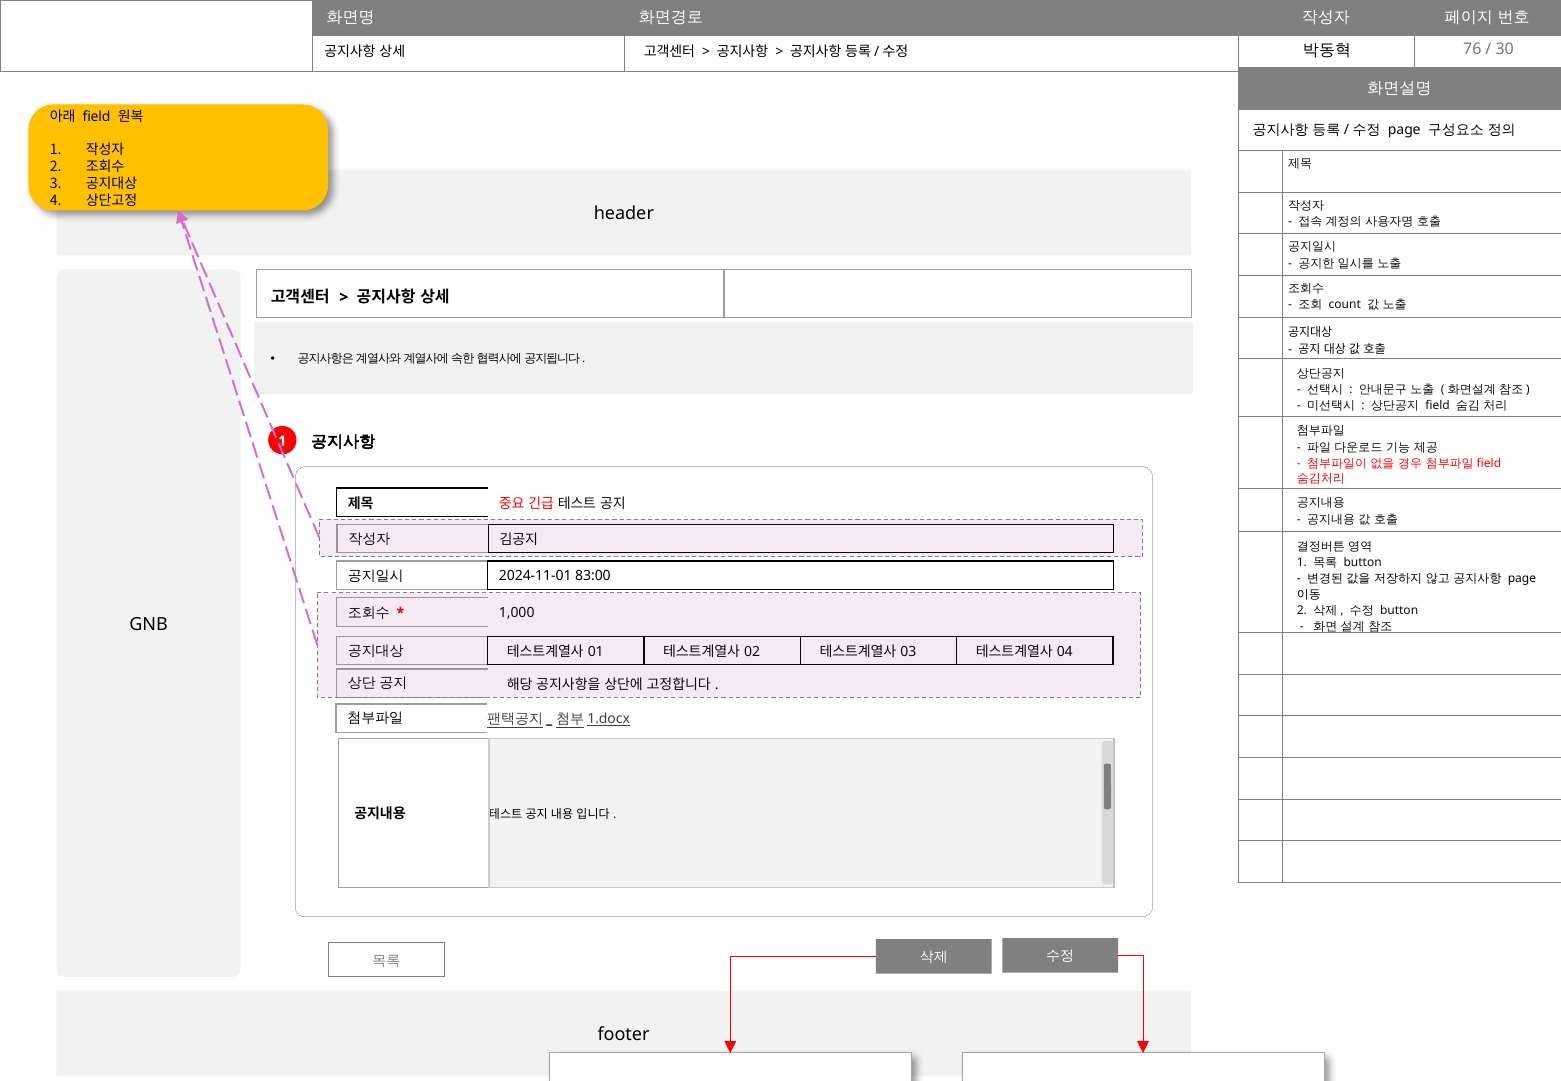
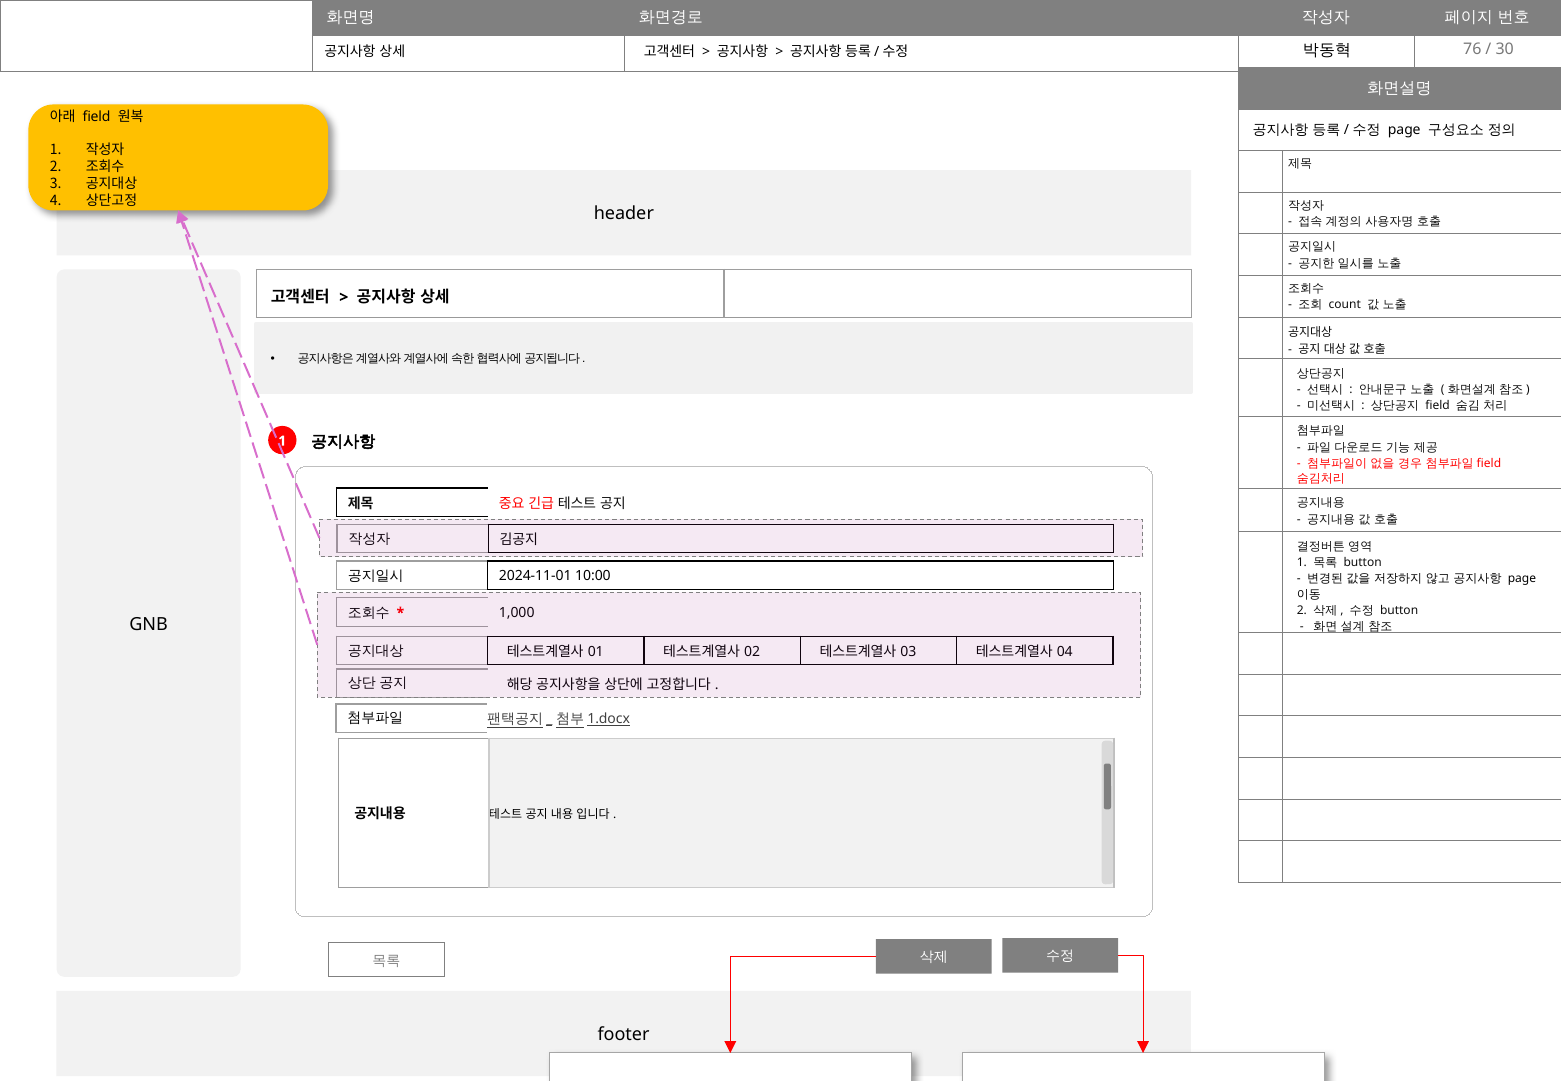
83:00: 83:00 -> 10:00
